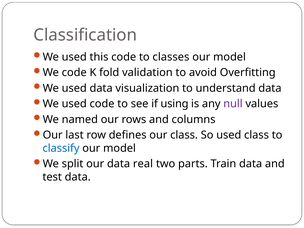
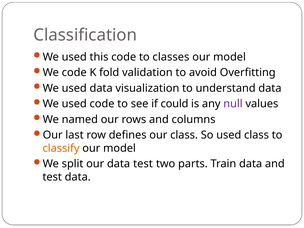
using: using -> could
classify colour: blue -> orange
data real: real -> test
